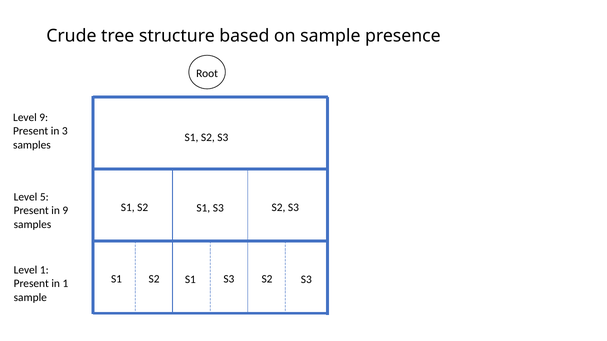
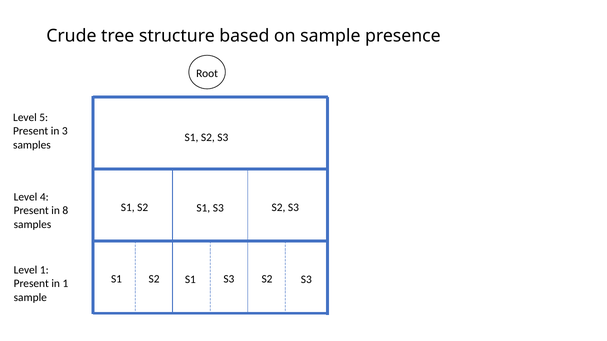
Level 9: 9 -> 5
5: 5 -> 4
in 9: 9 -> 8
